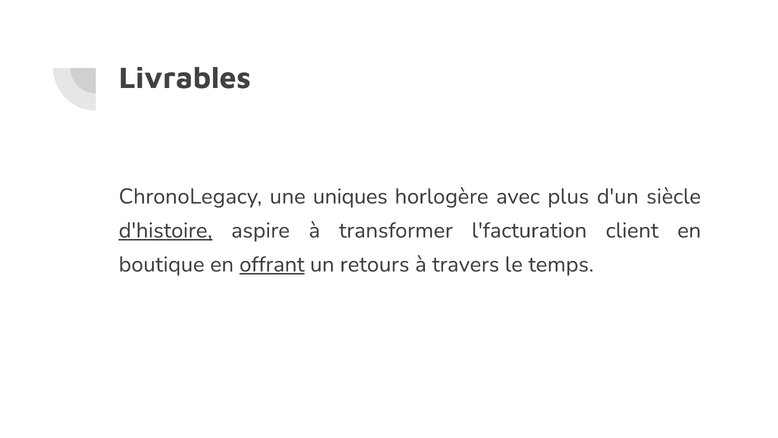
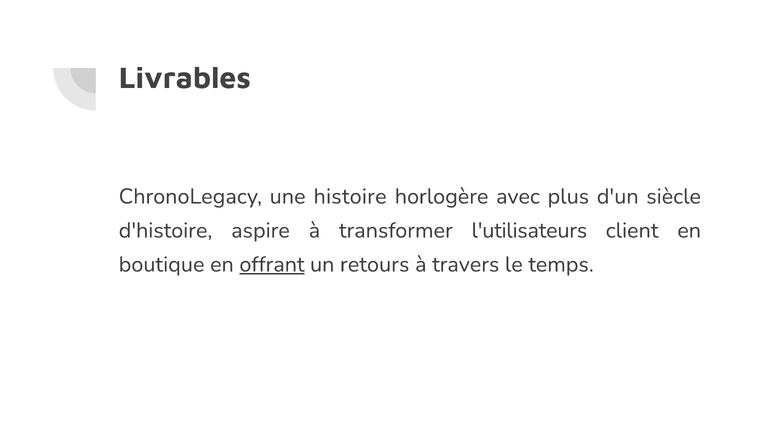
uniques: uniques -> histoire
d'histoire underline: present -> none
l'facturation: l'facturation -> l'utilisateurs
